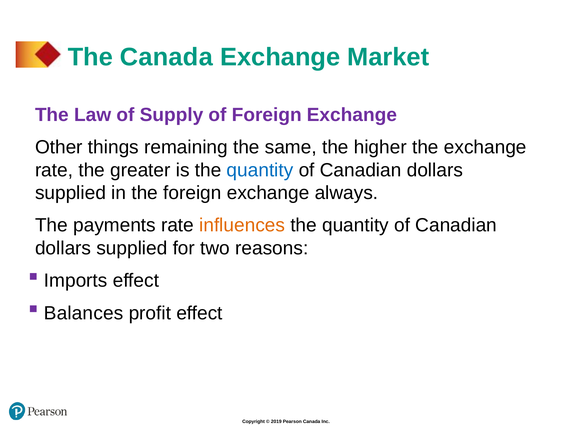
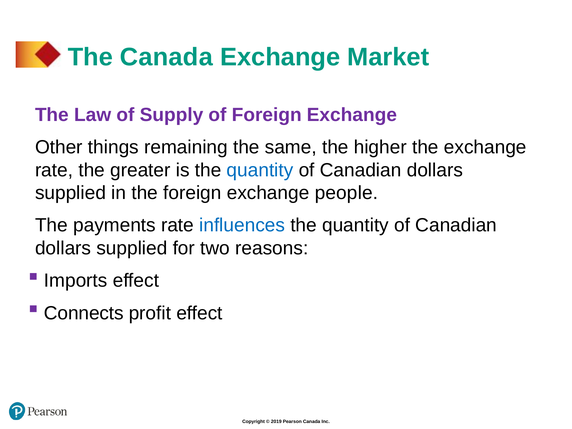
always: always -> people
influences colour: orange -> blue
Balances: Balances -> Connects
